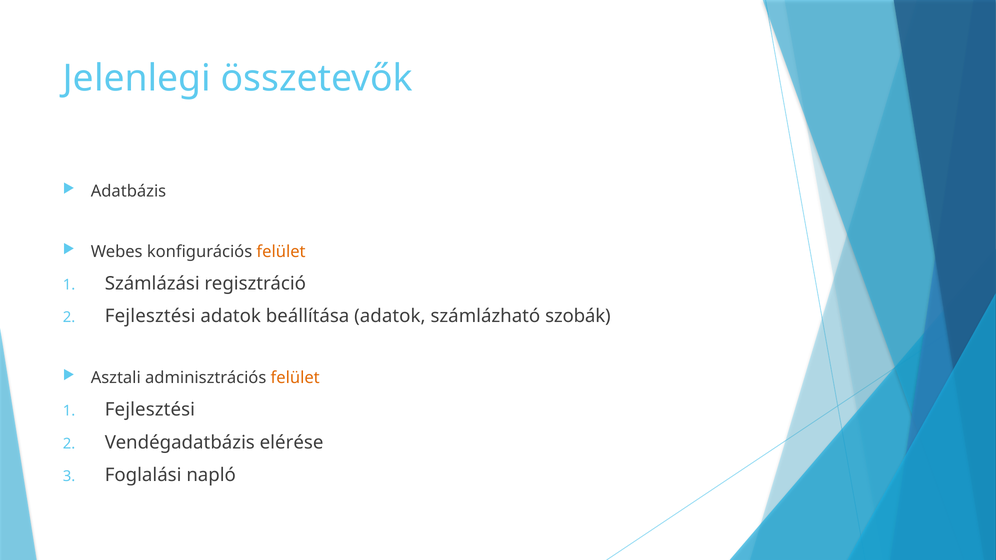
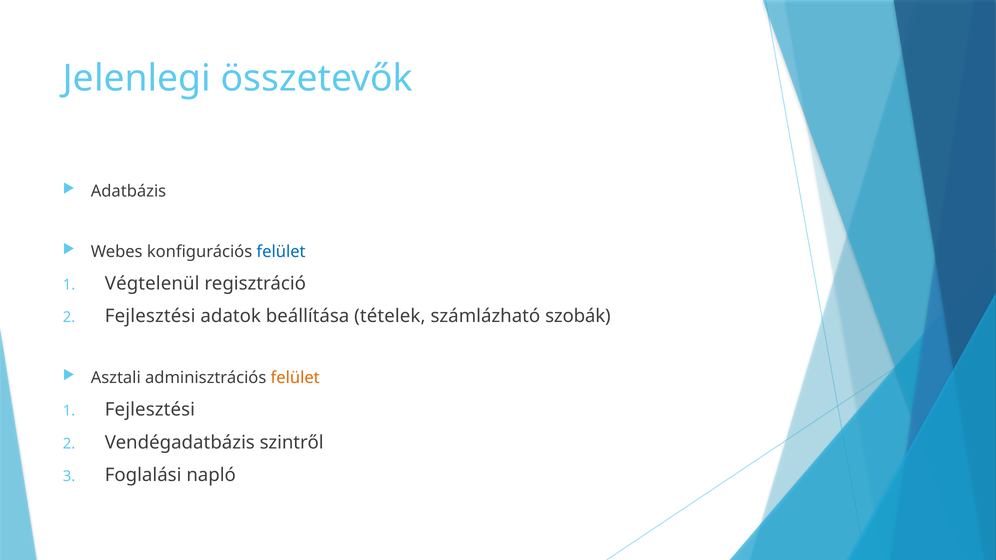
felület at (281, 252) colour: orange -> blue
Számlázási: Számlázási -> Végtelenül
beállítása adatok: adatok -> tételek
elérése: elérése -> szintről
